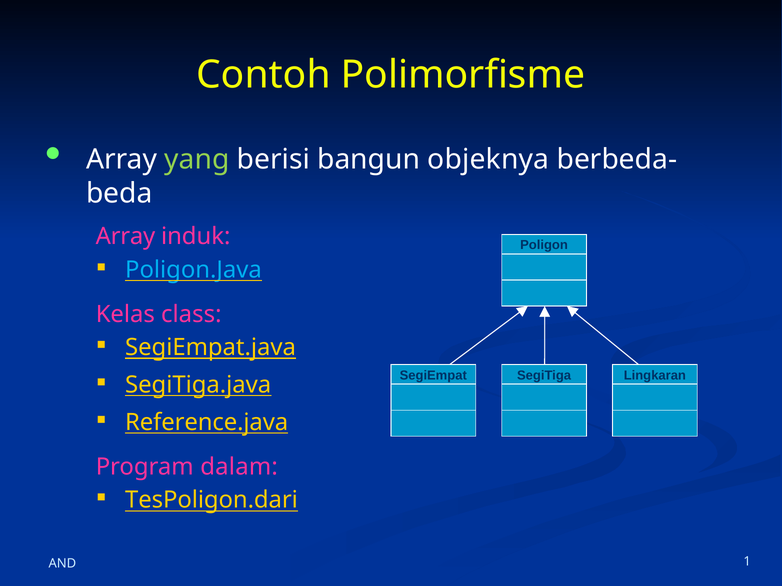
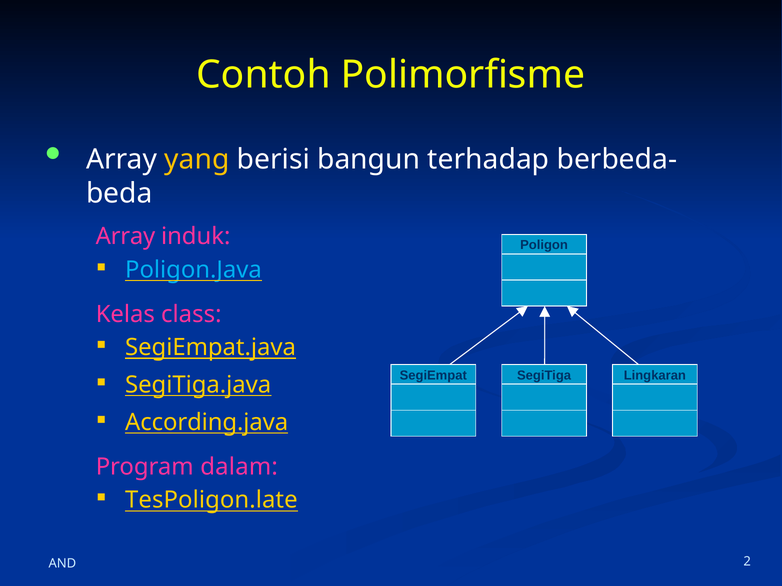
yang colour: light green -> yellow
objeknya: objeknya -> terhadap
Reference.java: Reference.java -> According.java
TesPoligon.dari: TesPoligon.dari -> TesPoligon.late
1: 1 -> 2
